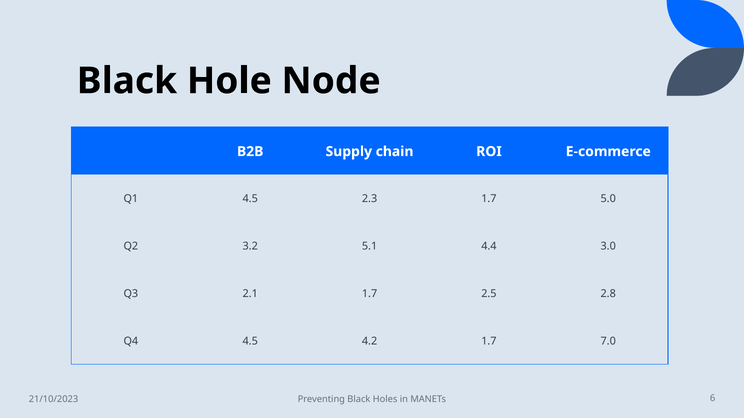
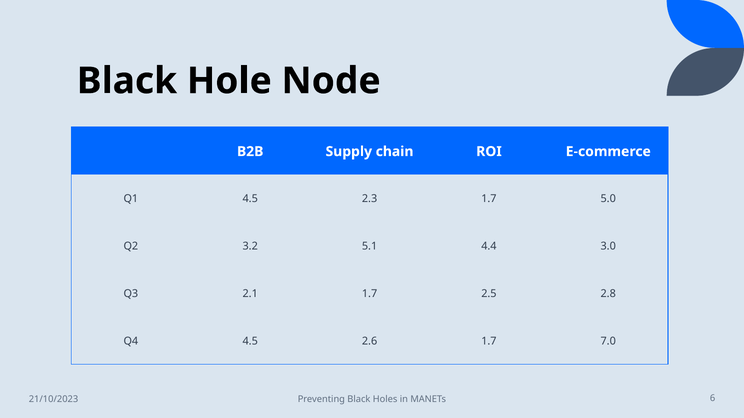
4.2: 4.2 -> 2.6
